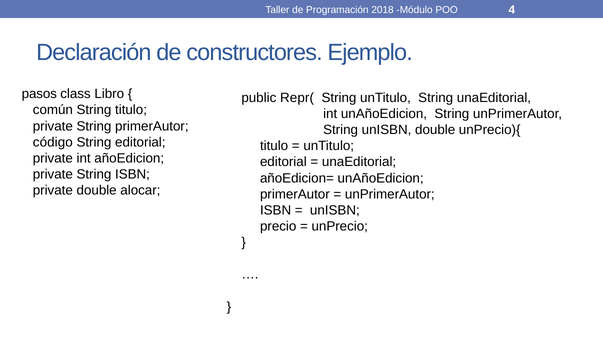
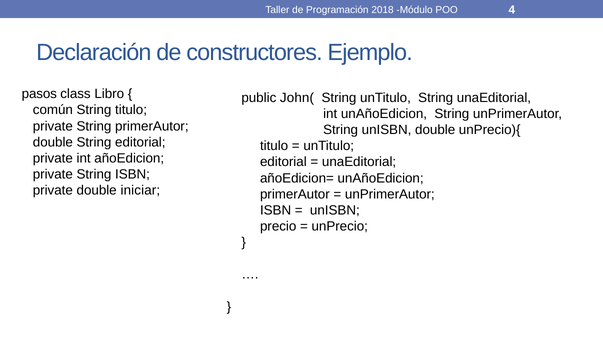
Repr(: Repr( -> John(
código at (53, 142): código -> double
alocar: alocar -> iniciar
